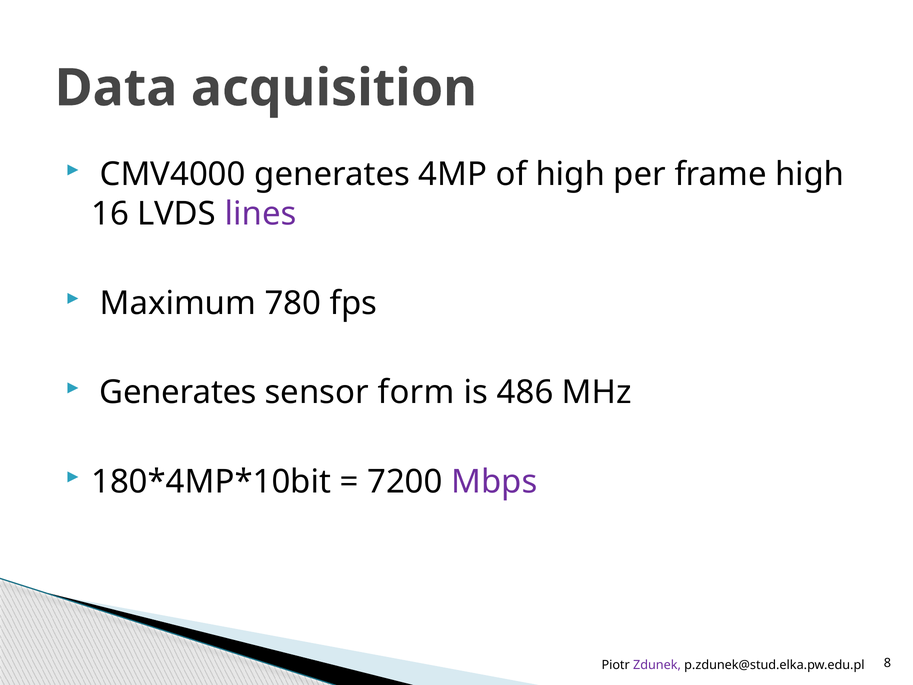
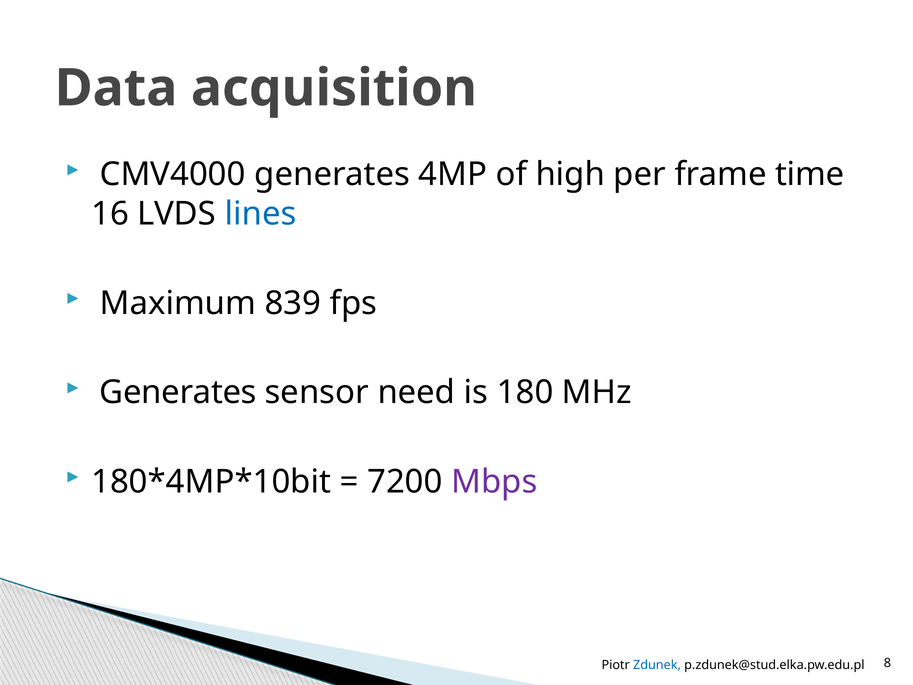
frame high: high -> time
lines colour: purple -> blue
780: 780 -> 839
form: form -> need
486: 486 -> 180
Zdunek colour: purple -> blue
